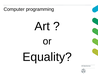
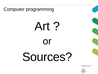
Equality: Equality -> Sources
